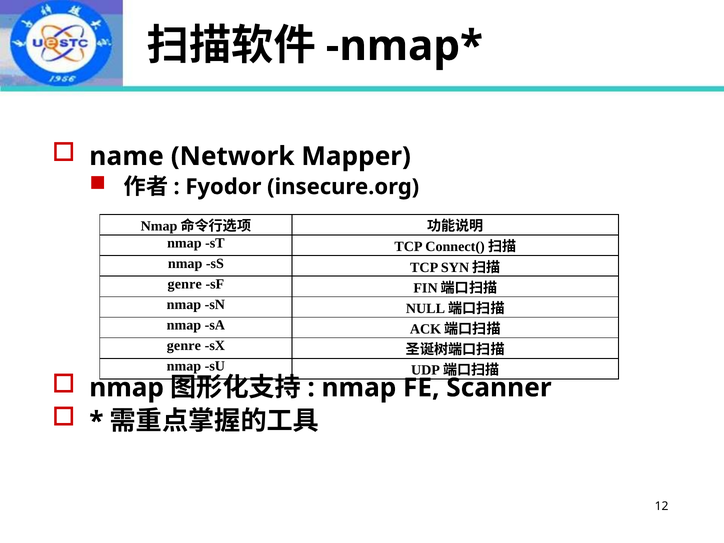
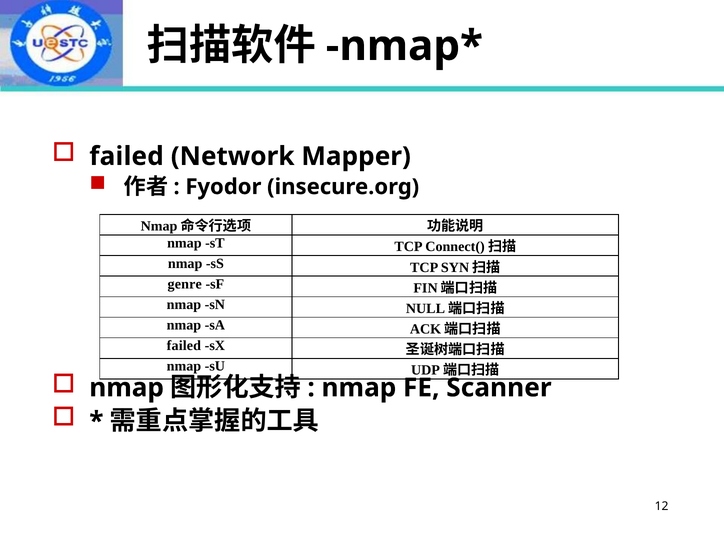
name at (127, 156): name -> failed
genre at (184, 346): genre -> failed
